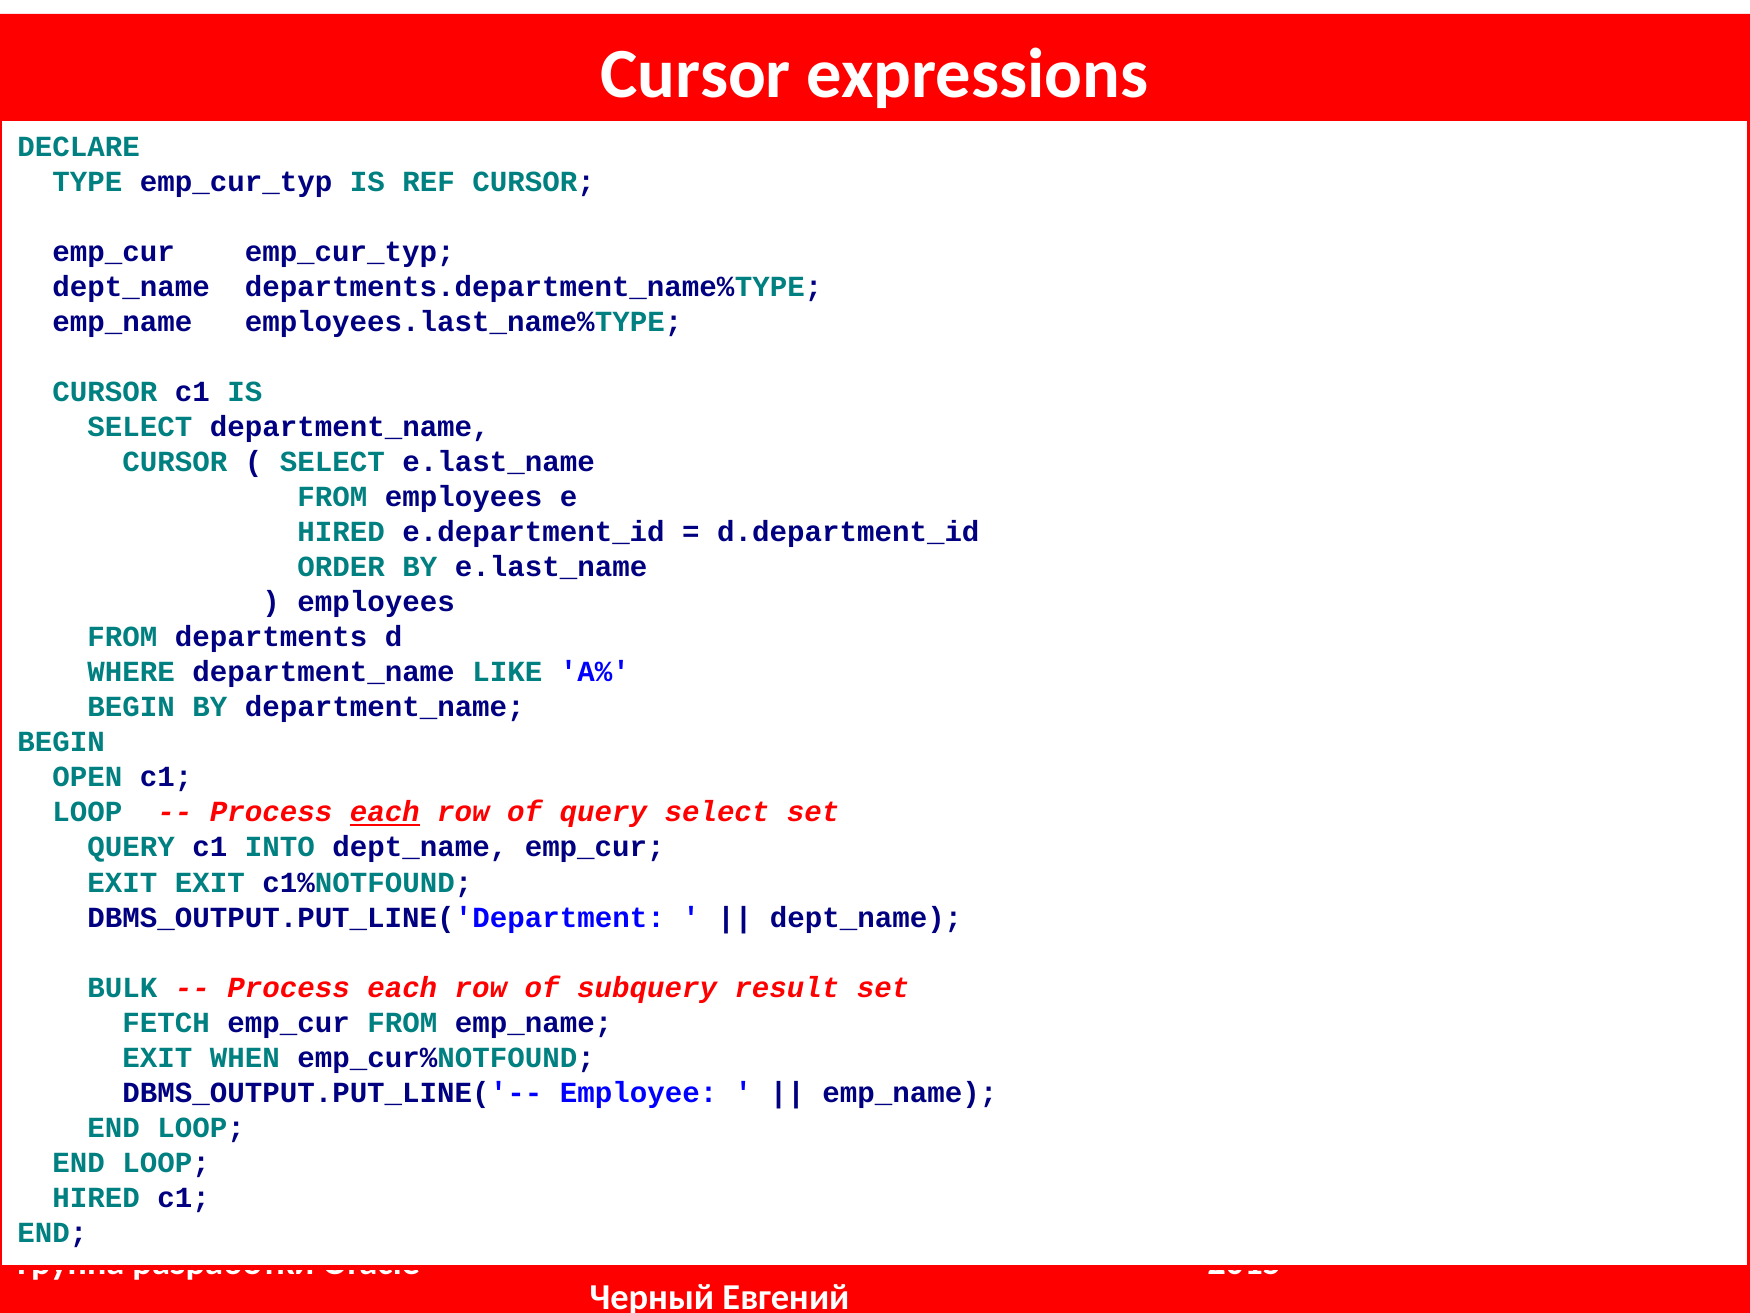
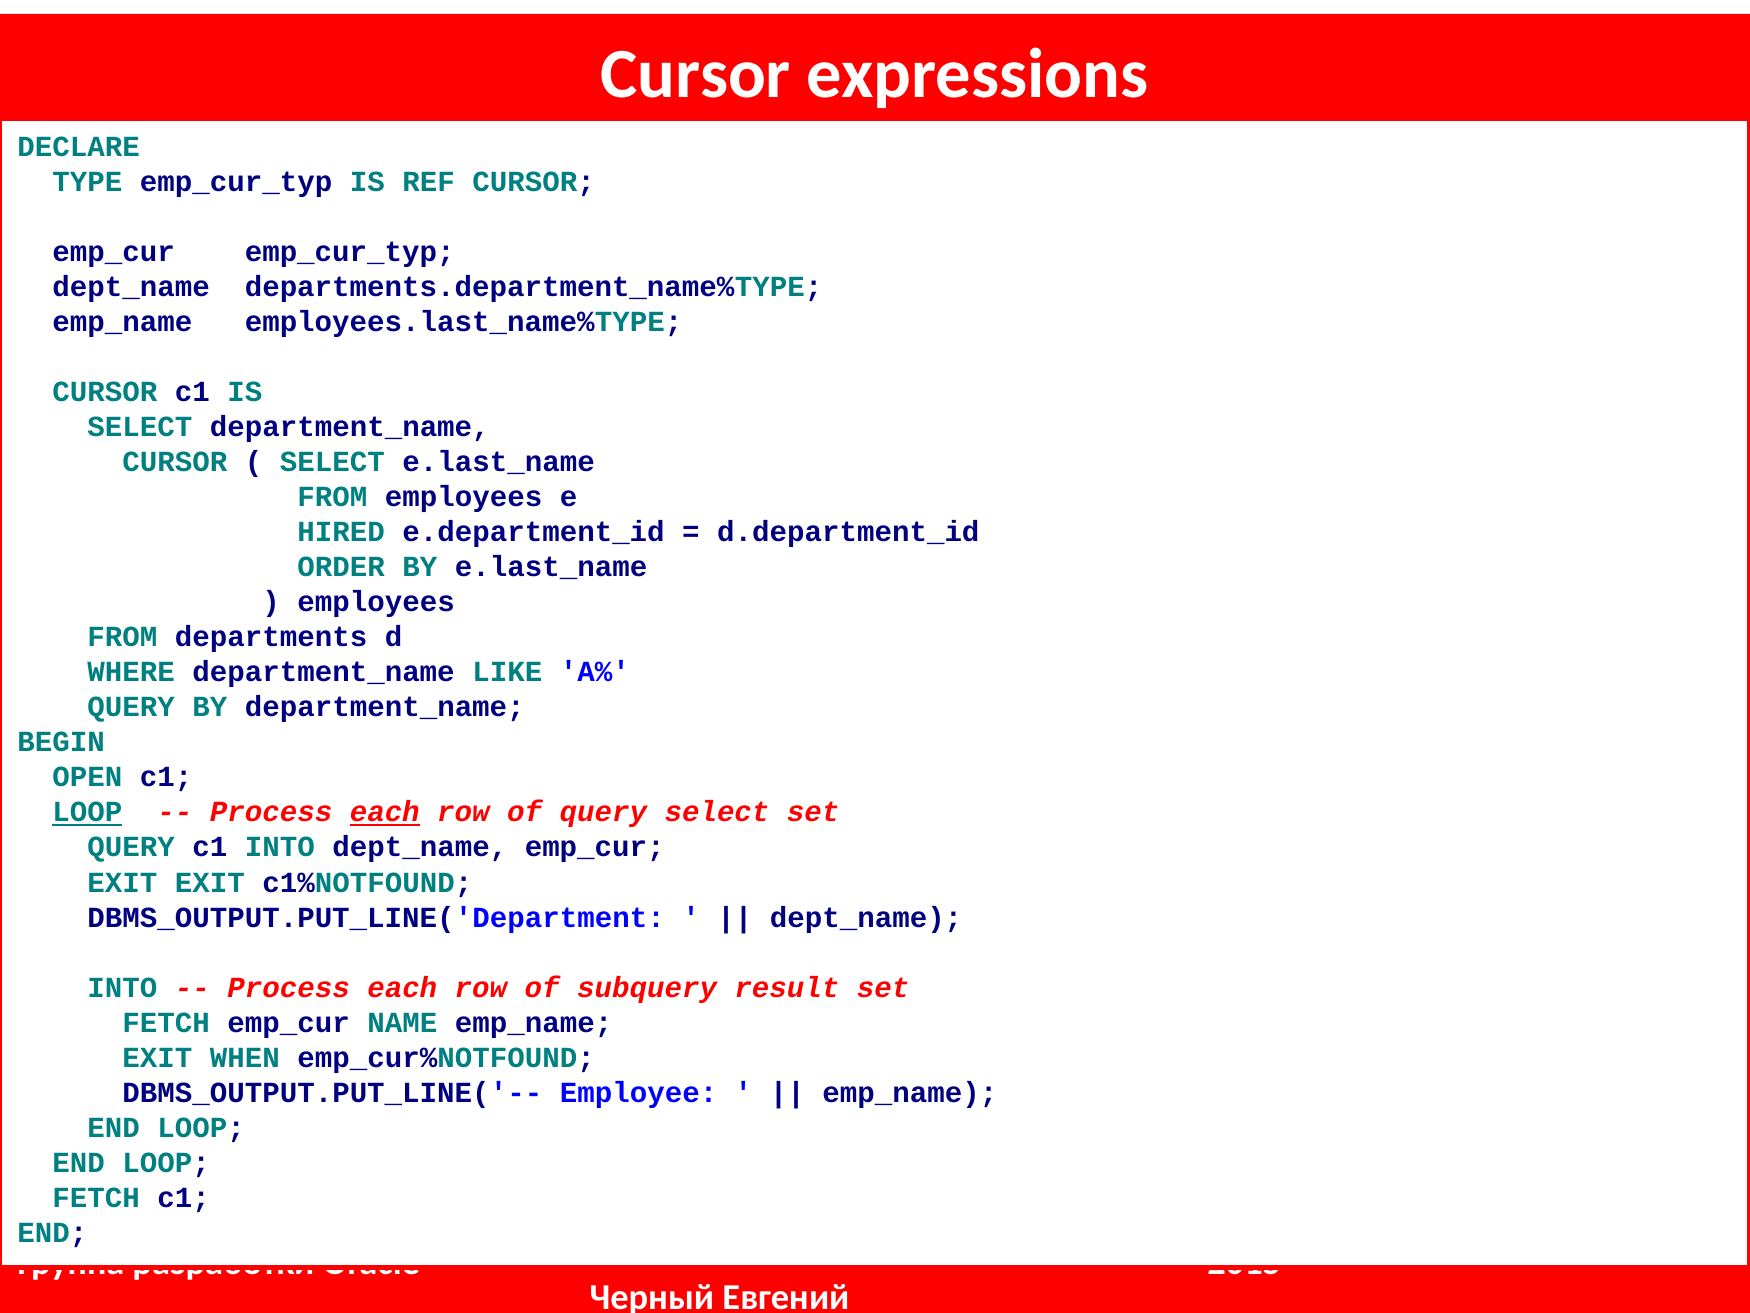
BEGIN at (131, 707): BEGIN -> QUERY
LOOP at (87, 812) underline: none -> present
BULK at (122, 987): BULK -> INTO
emp_cur FROM: FROM -> NAME
HIRED at (96, 1197): HIRED -> FETCH
